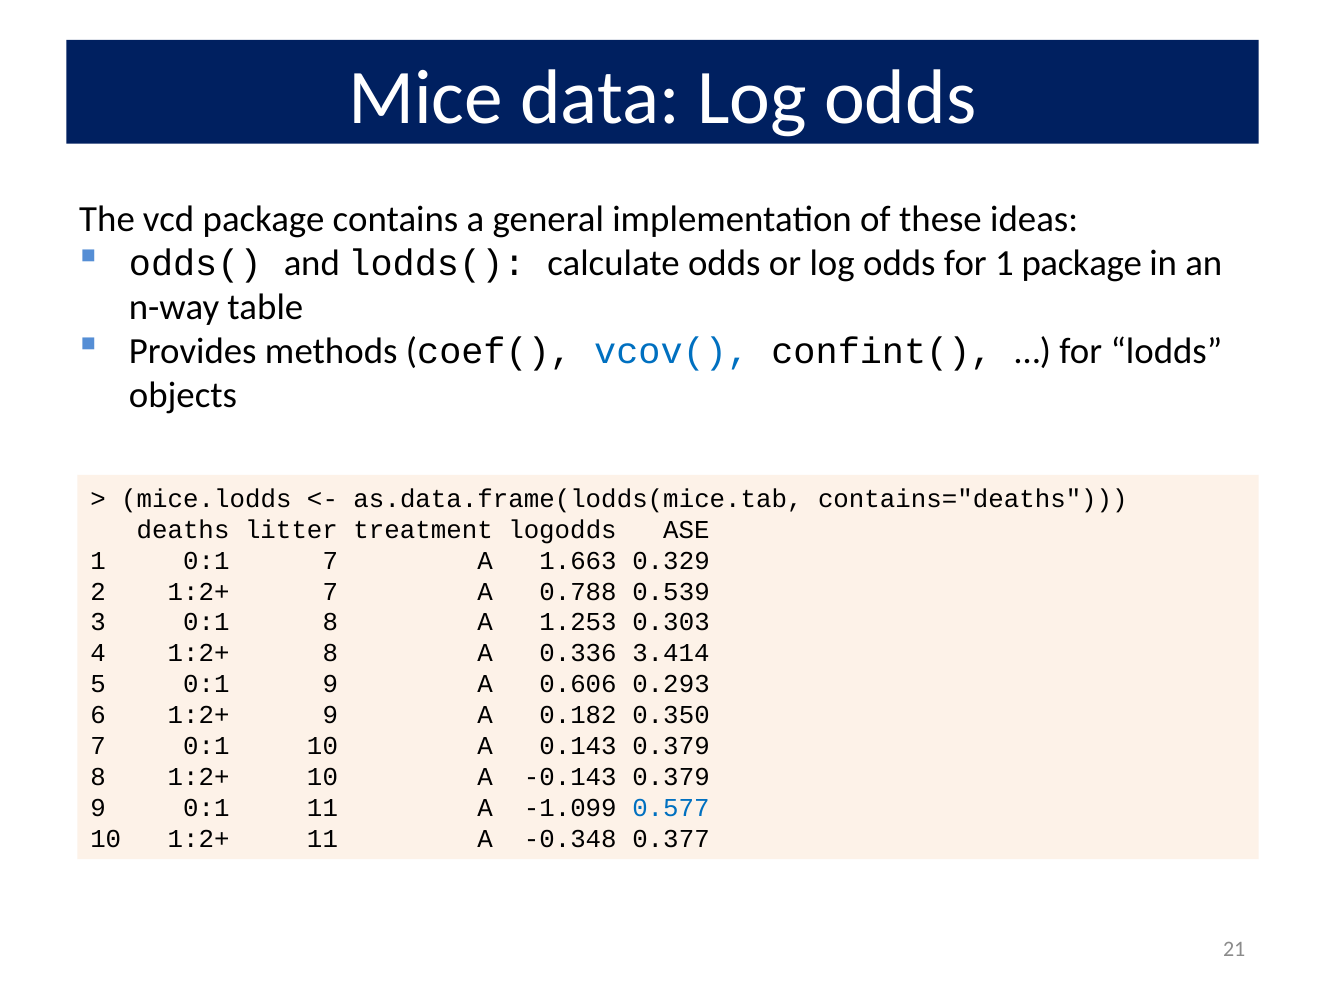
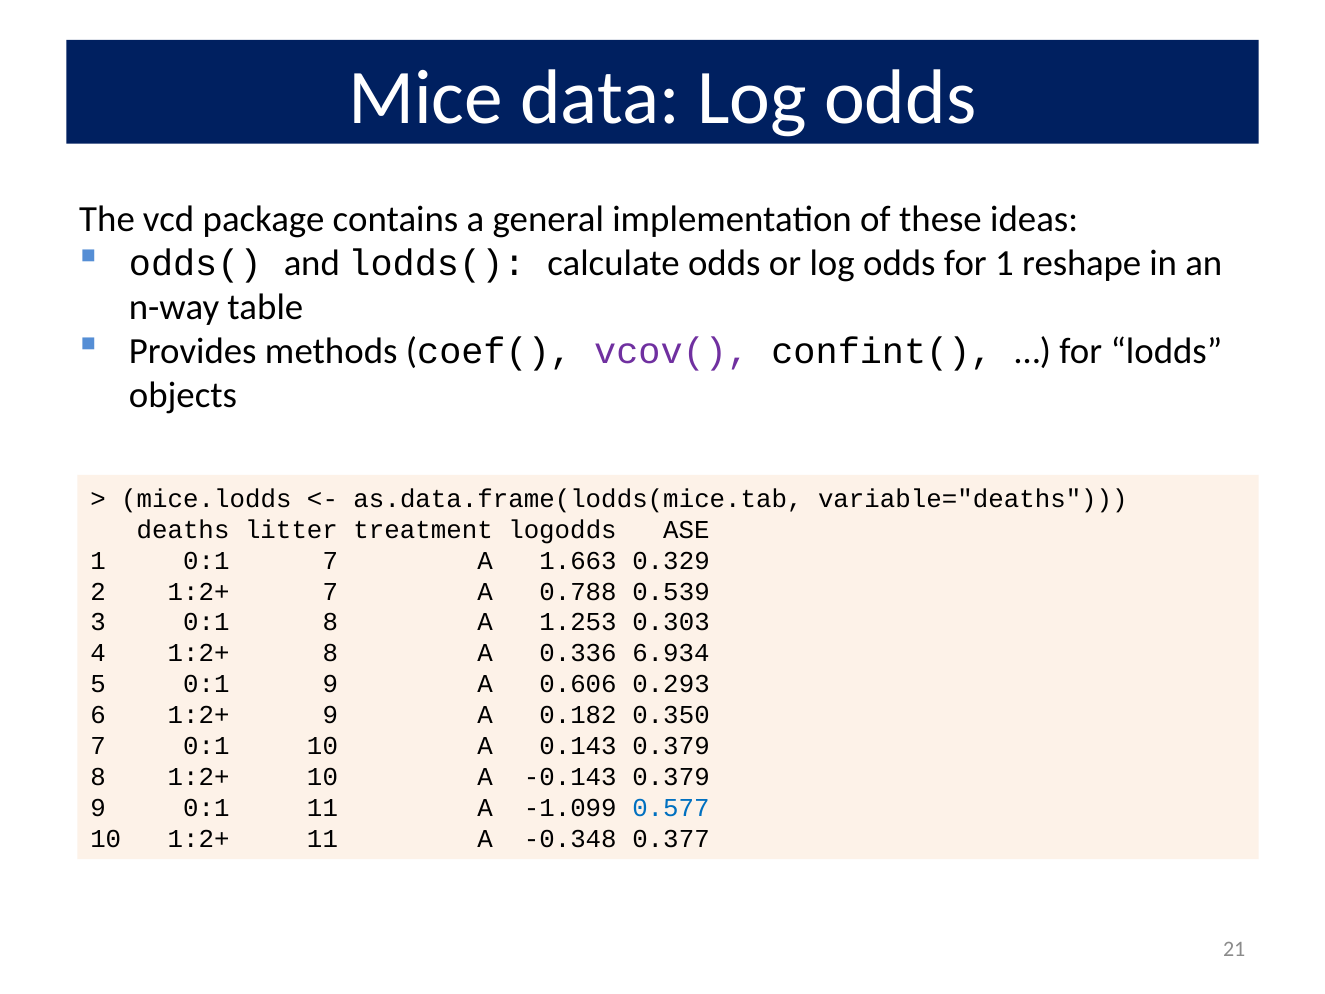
1 package: package -> reshape
vcov( colour: blue -> purple
contains="deaths: contains="deaths -> variable="deaths
3.414: 3.414 -> 6.934
